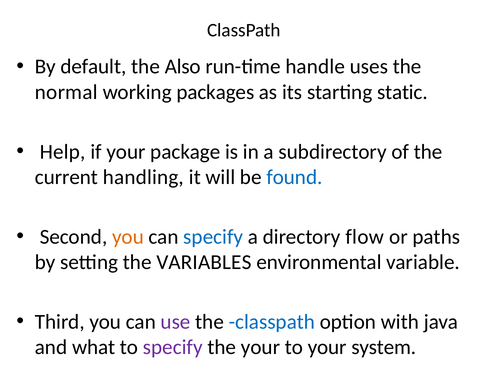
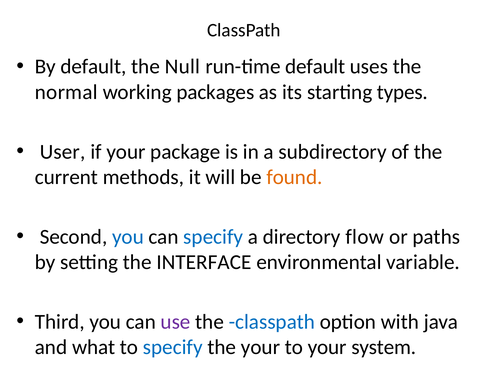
Also: Also -> Null
run-time handle: handle -> default
static: static -> types
Help: Help -> User
handling: handling -> methods
found colour: blue -> orange
you at (128, 237) colour: orange -> blue
VARIABLES: VARIABLES -> INTERFACE
specify at (173, 347) colour: purple -> blue
